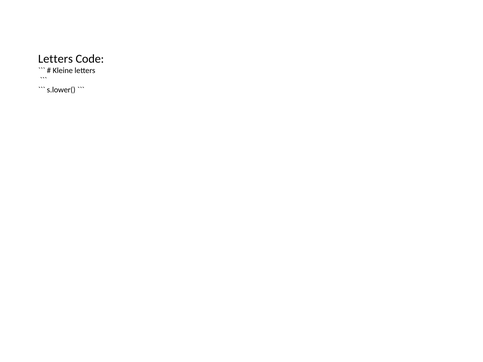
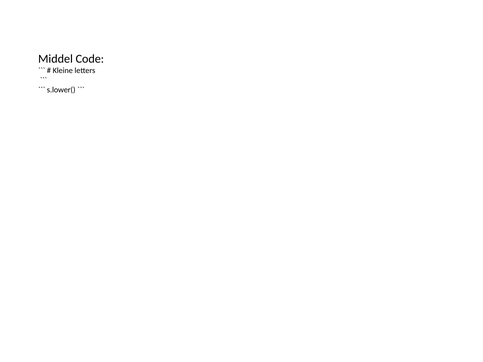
Letters at (55, 59): Letters -> Middel
